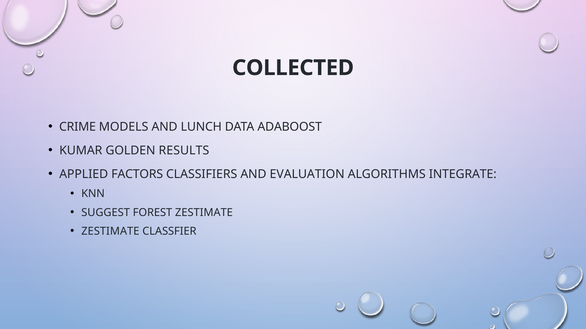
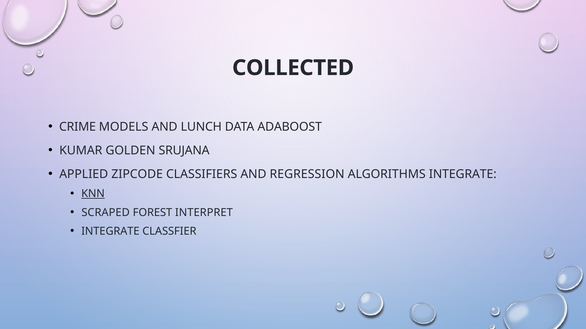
RESULTS: RESULTS -> SRUJANA
FACTORS: FACTORS -> ZIPCODE
EVALUATION: EVALUATION -> REGRESSION
KNN underline: none -> present
SUGGEST: SUGGEST -> SCRAPED
FOREST ZESTIMATE: ZESTIMATE -> INTERPRET
ZESTIMATE at (110, 232): ZESTIMATE -> INTEGRATE
